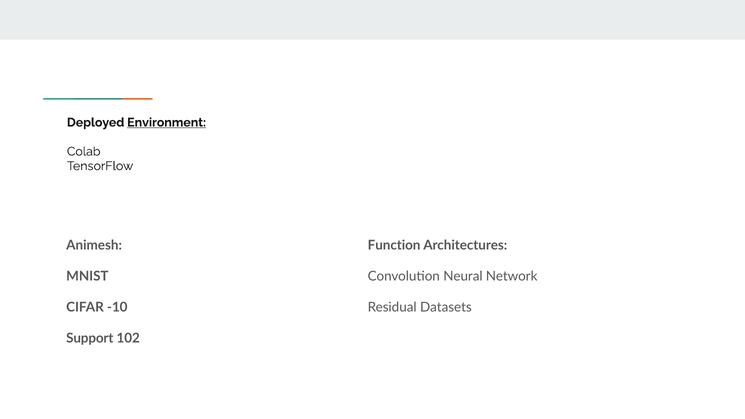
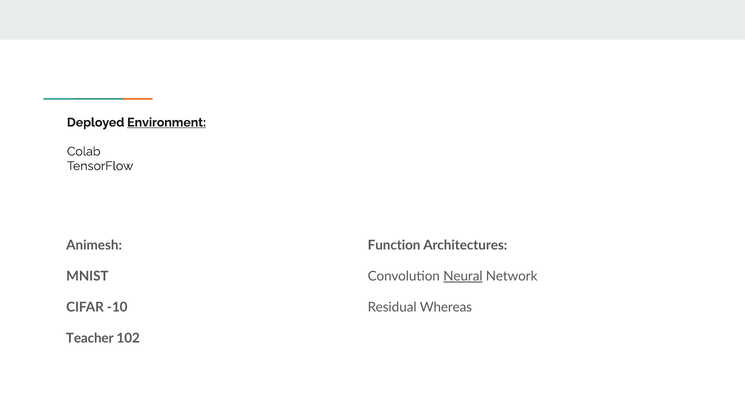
Neural underline: none -> present
Datasets: Datasets -> Whereas
Support: Support -> Teacher
